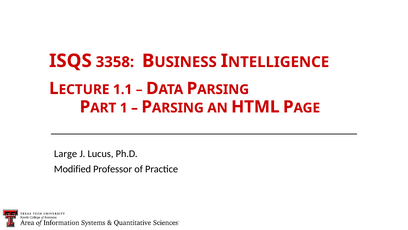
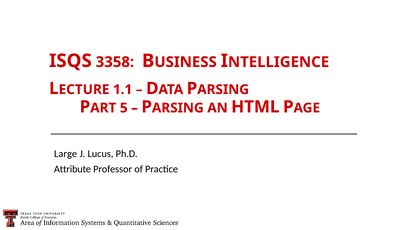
1: 1 -> 5
Modified: Modified -> Attribute
